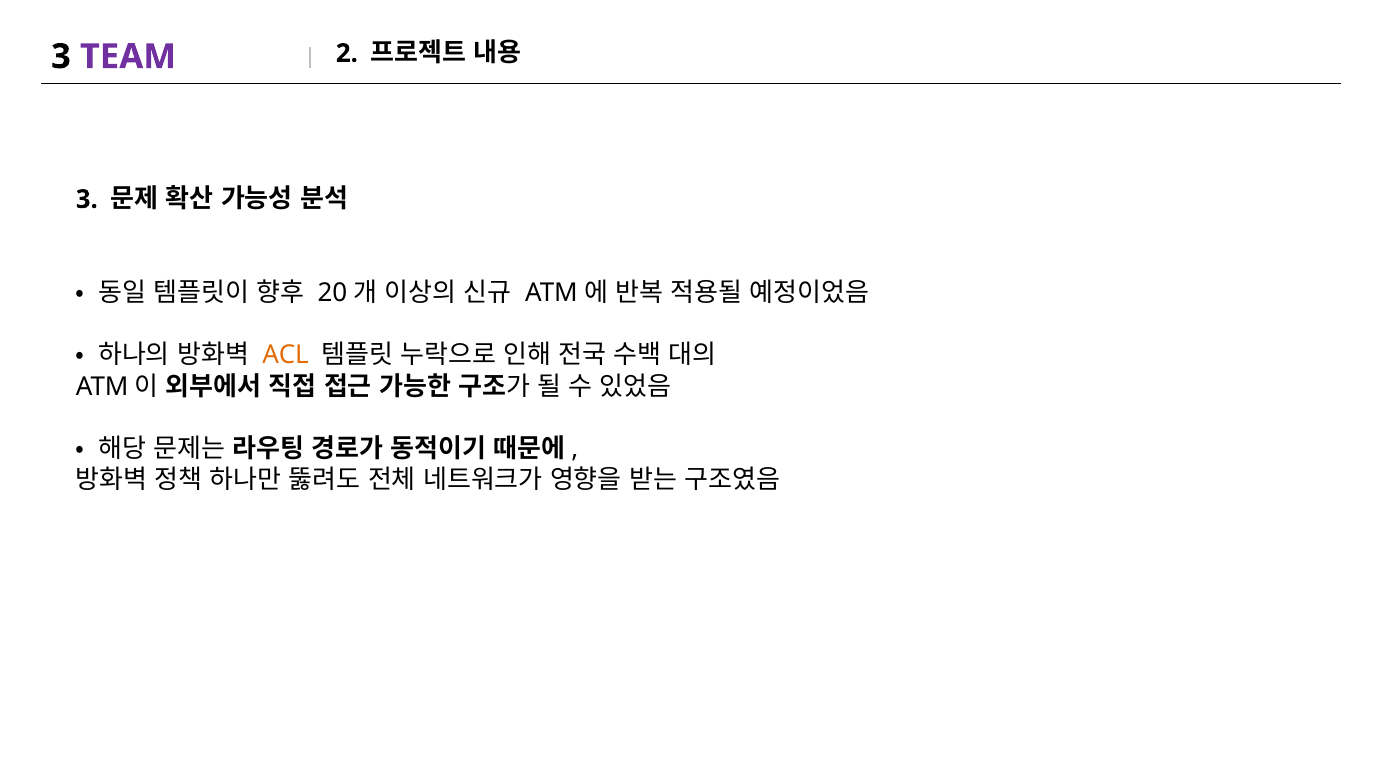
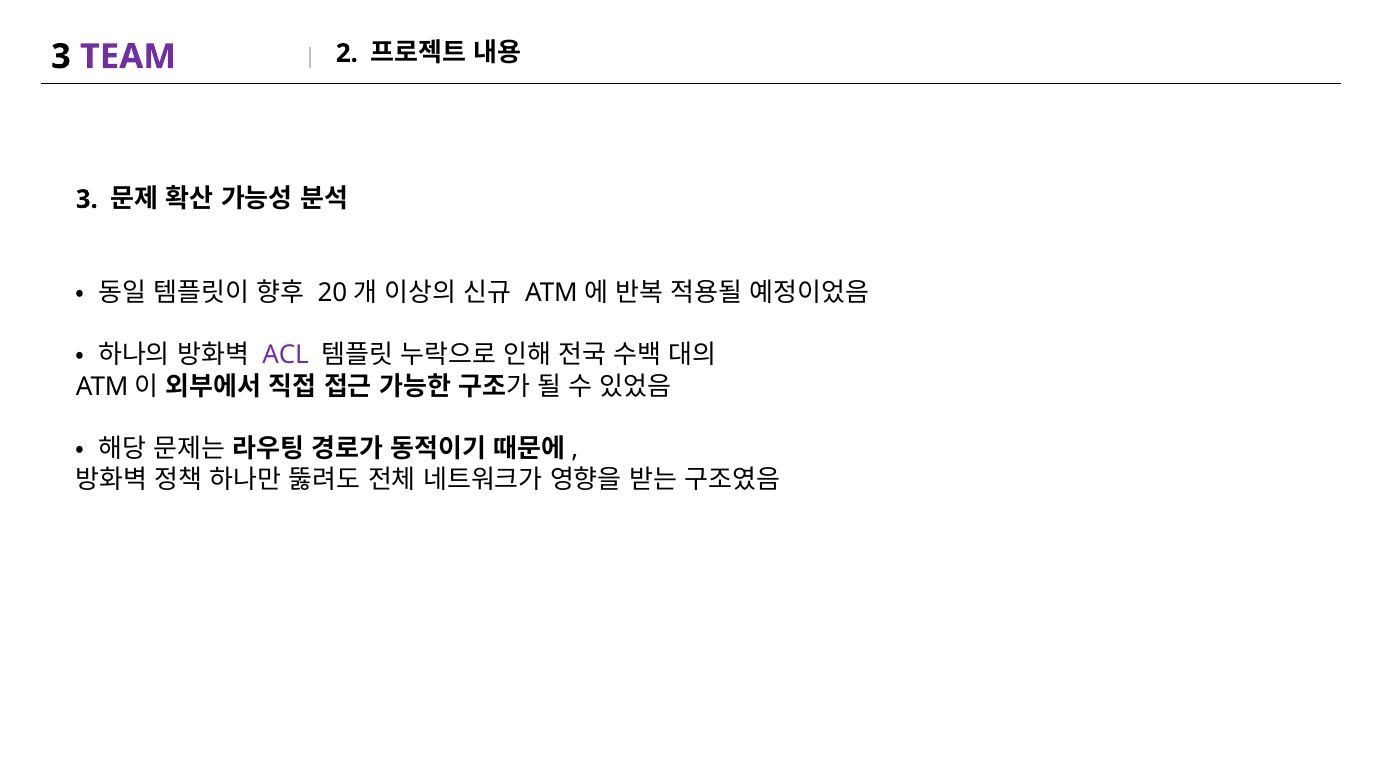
ACL colour: orange -> purple
